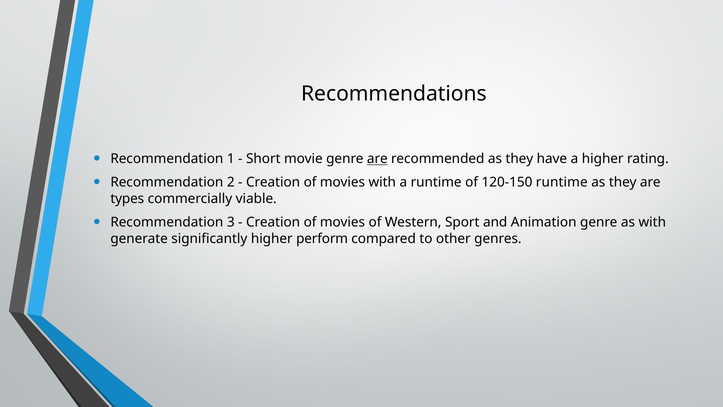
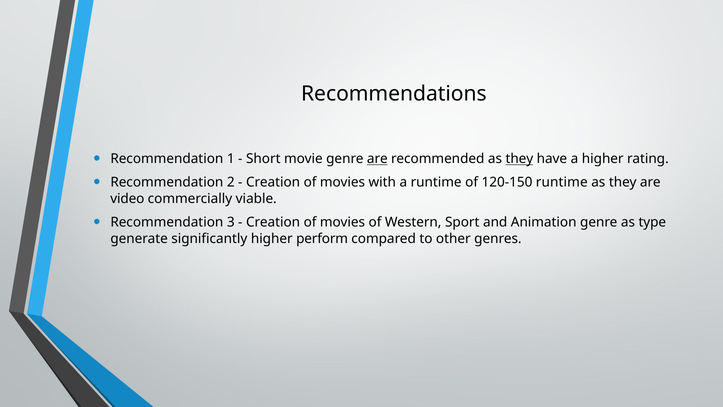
they at (519, 159) underline: none -> present
types: types -> video
as with: with -> type
